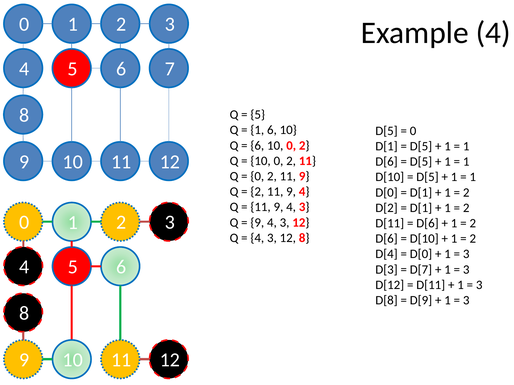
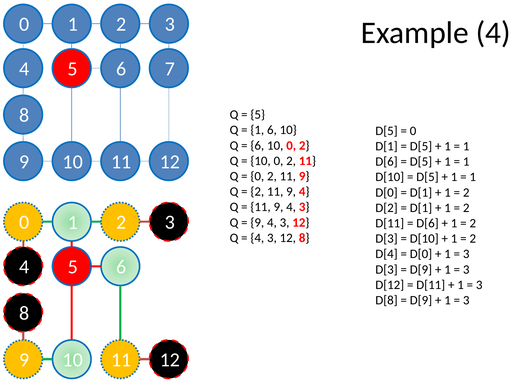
D[6 at (387, 239): D[6 -> D[3
D[7 at (421, 270): D[7 -> D[9
